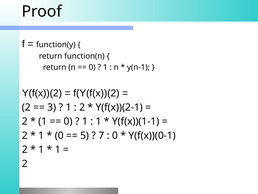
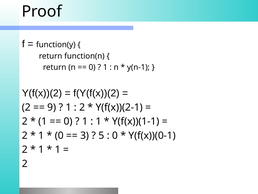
3: 3 -> 9
5: 5 -> 3
7: 7 -> 5
